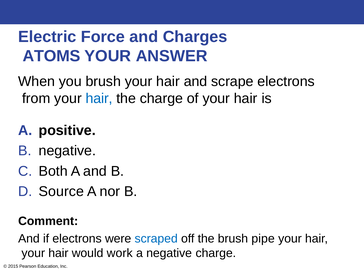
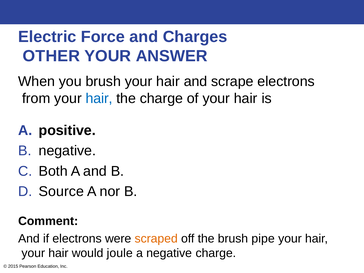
ATOMS: ATOMS -> OTHER
scraped colour: blue -> orange
work: work -> joule
